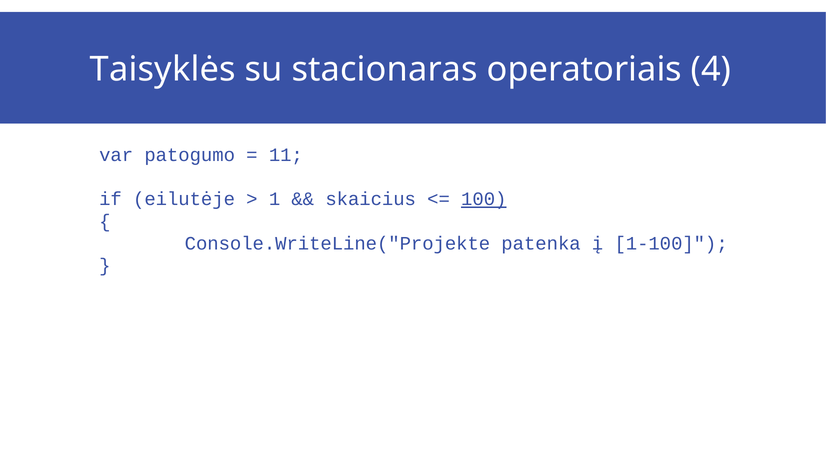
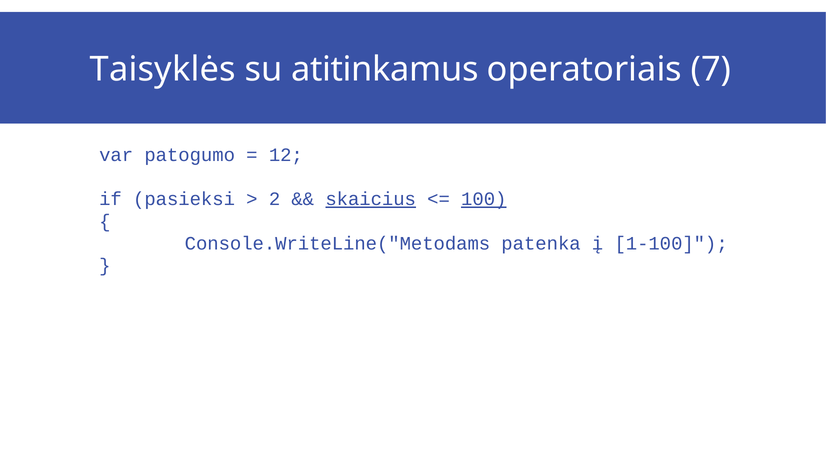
stacionaras: stacionaras -> atitinkamus
4: 4 -> 7
11: 11 -> 12
eilutėje: eilutėje -> pasieksi
1: 1 -> 2
skaicius underline: none -> present
Console.WriteLine("Projekte: Console.WriteLine("Projekte -> Console.WriteLine("Metodams
